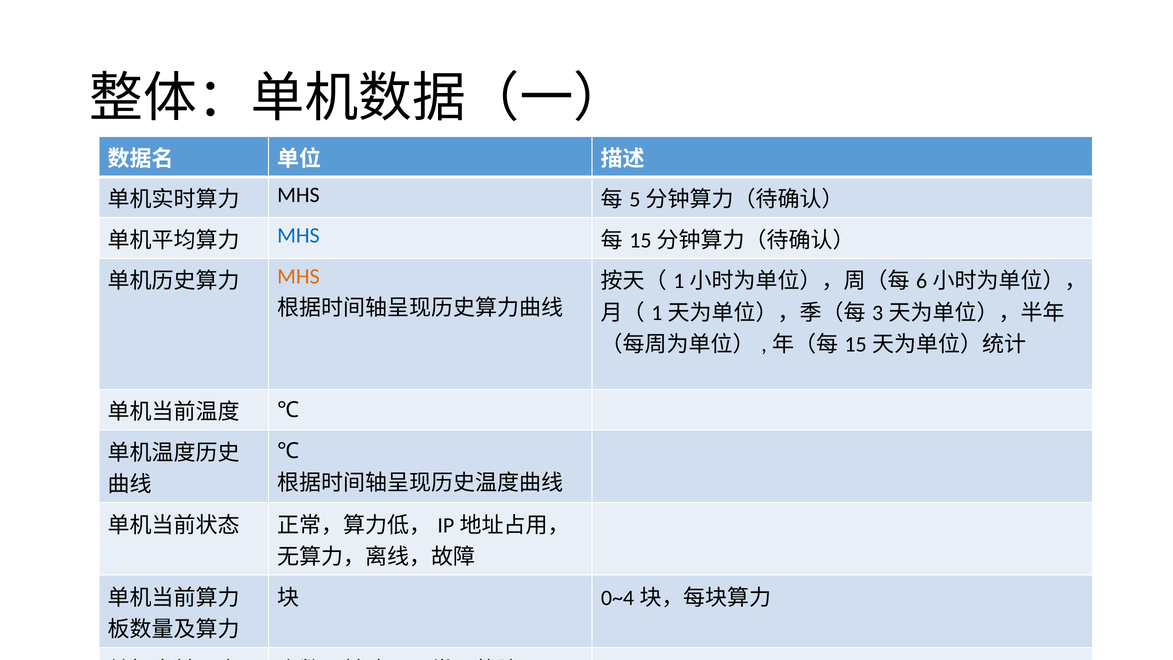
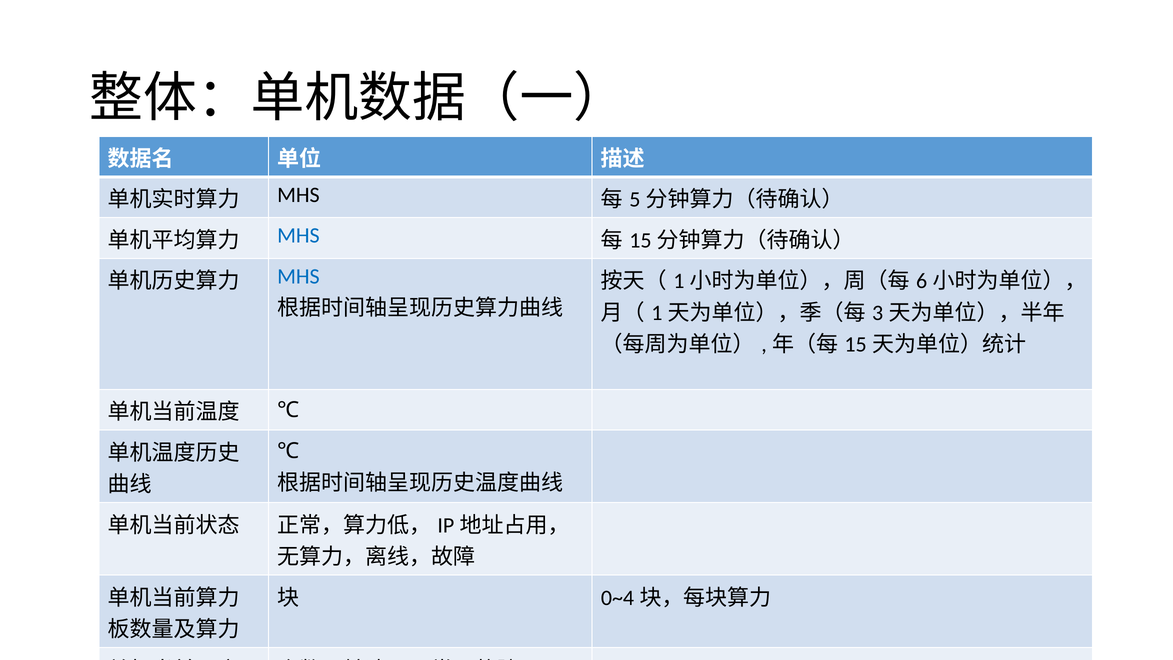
MHS at (298, 276) colour: orange -> blue
